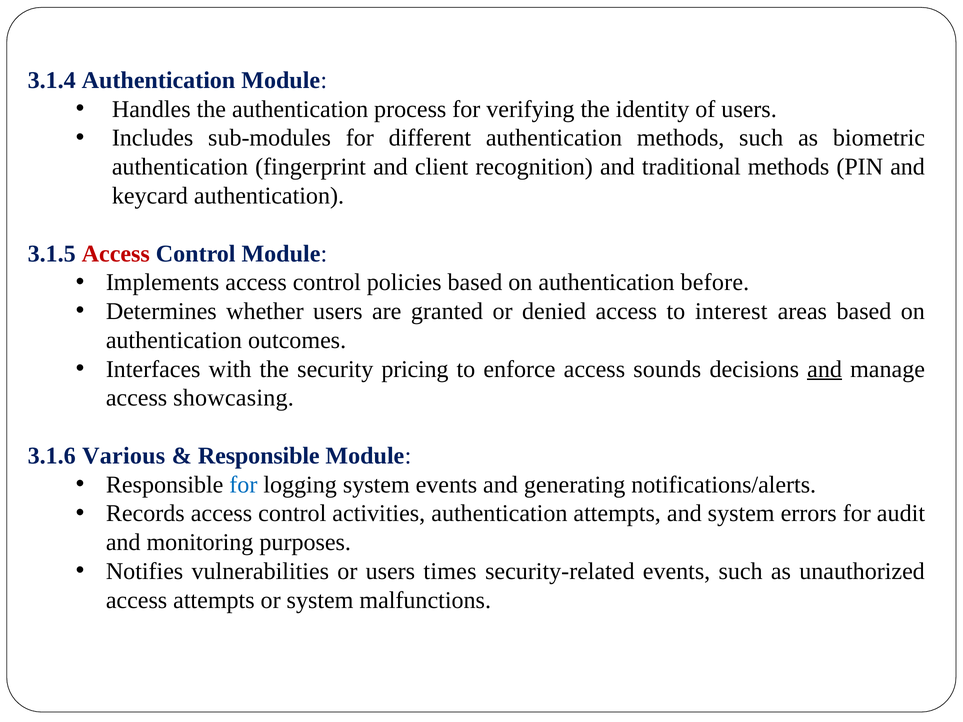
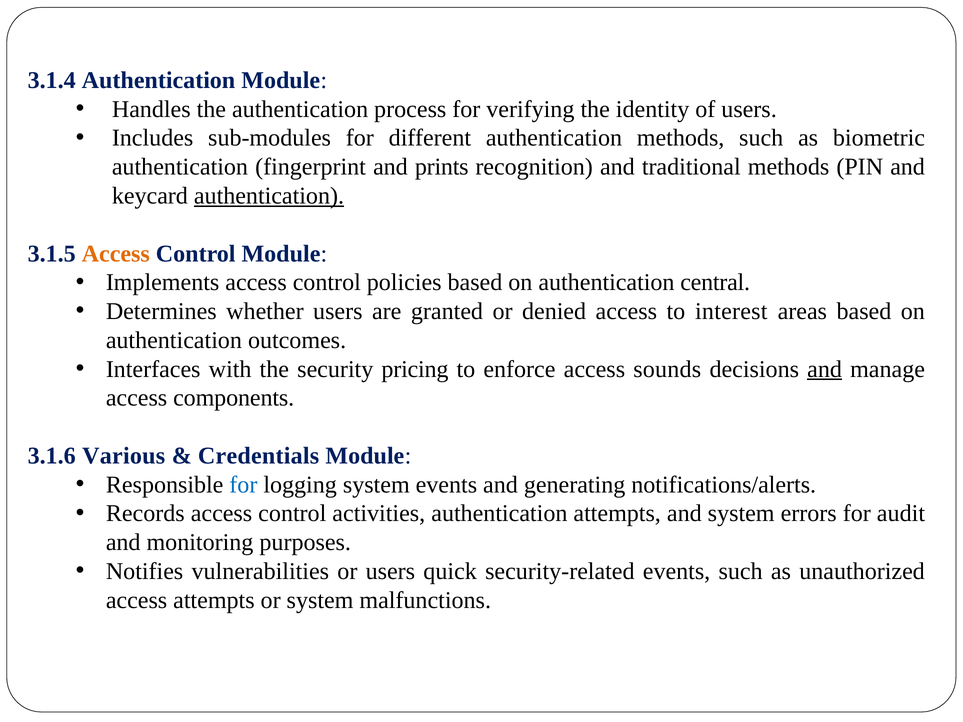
client: client -> prints
authentication at (269, 196) underline: none -> present
Access at (116, 254) colour: red -> orange
before: before -> central
showcasing: showcasing -> components
Responsible at (259, 456): Responsible -> Credentials
times: times -> quick
